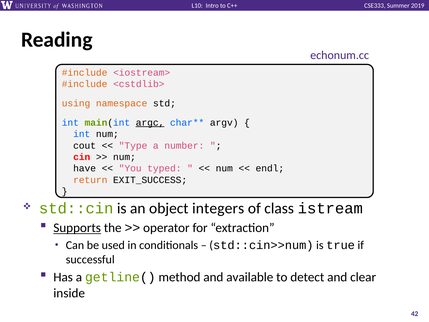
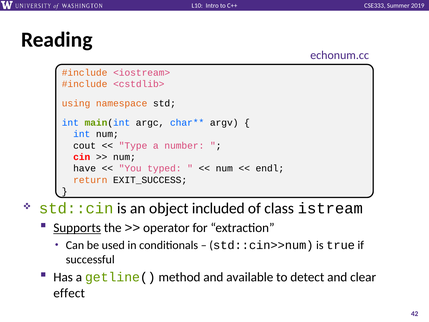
argc underline: present -> none
integers: integers -> included
inside: inside -> effect
